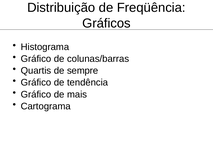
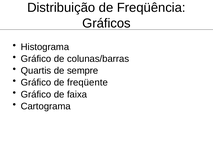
tendência: tendência -> freqüente
mais: mais -> faixa
